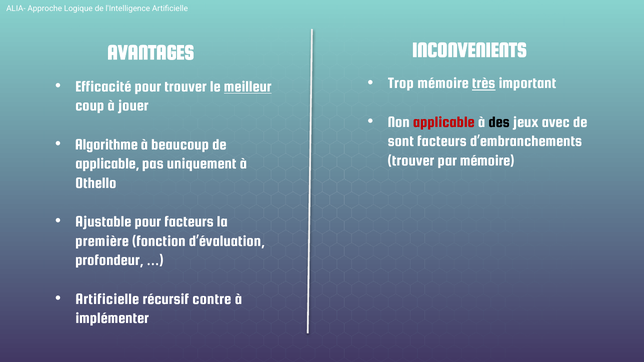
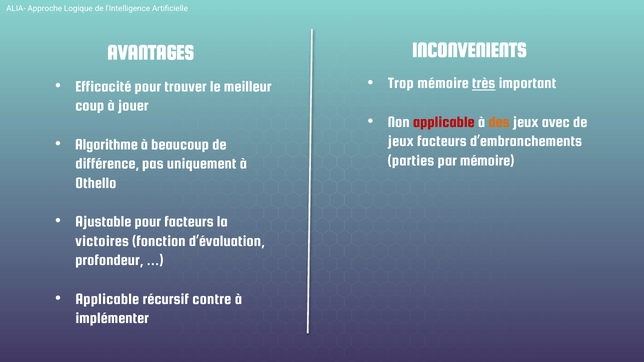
meilleur underline: present -> none
des colour: black -> orange
sont at (401, 141): sont -> jeux
trouver at (411, 160): trouver -> parties
applicable at (107, 164): applicable -> différence
première: première -> victoires
Artificielle at (107, 299): Artificielle -> Applicable
